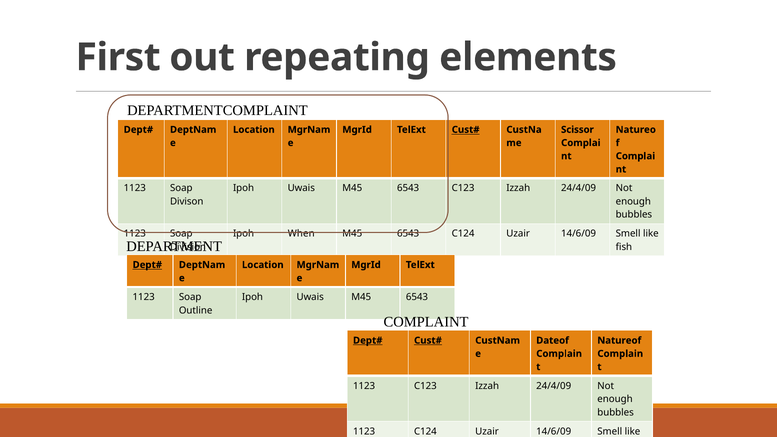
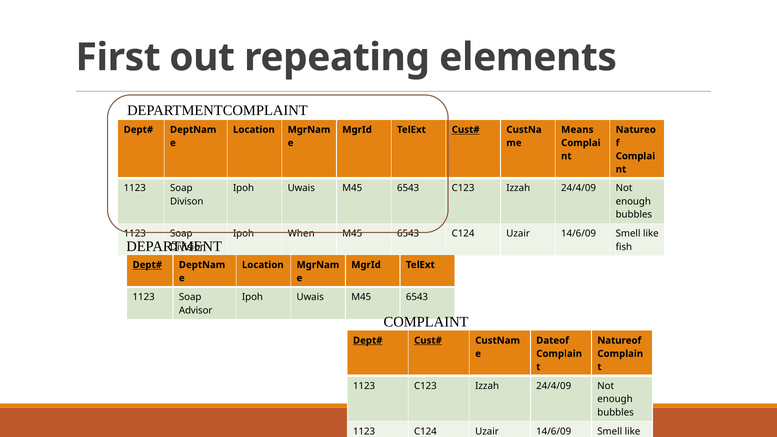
Scissor: Scissor -> Means
Outline: Outline -> Advisor
